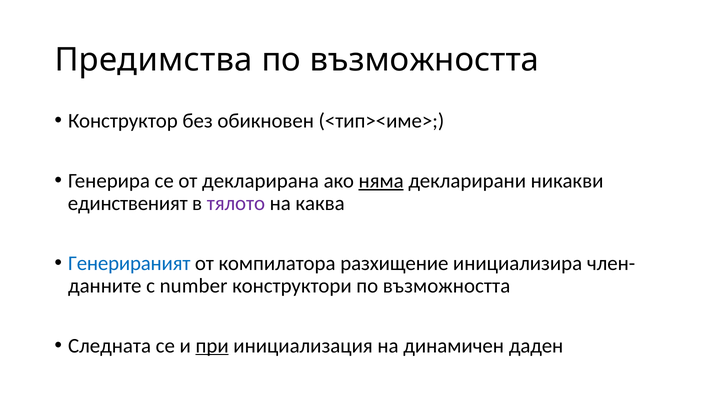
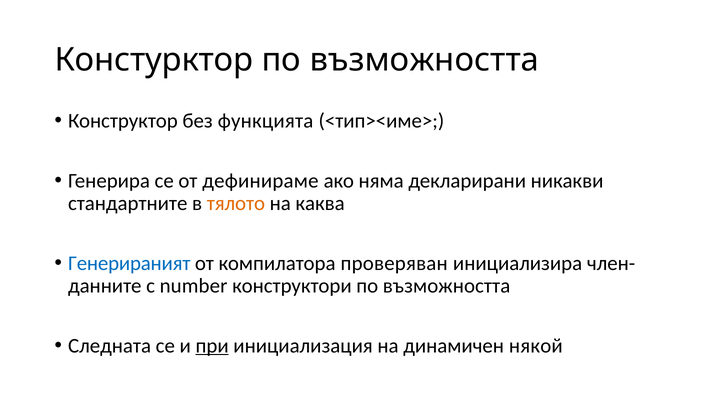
Предимства: Предимства -> Констурктор
обикновен: обикновен -> функцията
декларирана: декларирана -> дефинираме
няма underline: present -> none
единственият: единственият -> стандартните
тялото colour: purple -> orange
разхищение: разхищение -> проверяван
даден: даден -> някой
